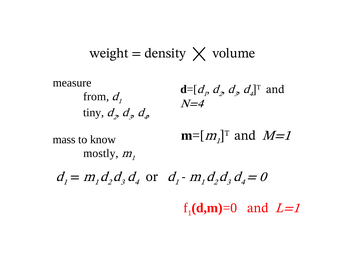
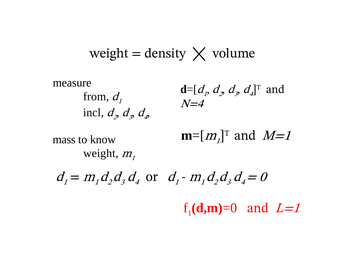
tiny: tiny -> incl
mostly at (101, 153): mostly -> weight
